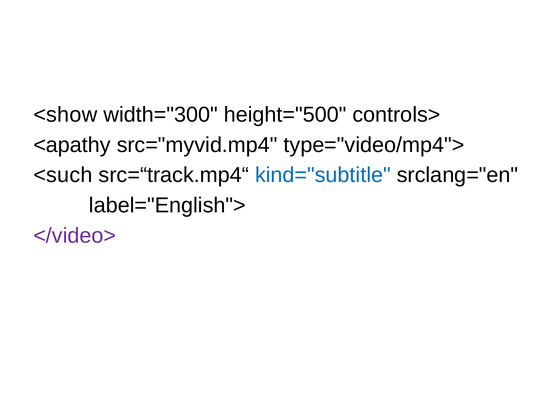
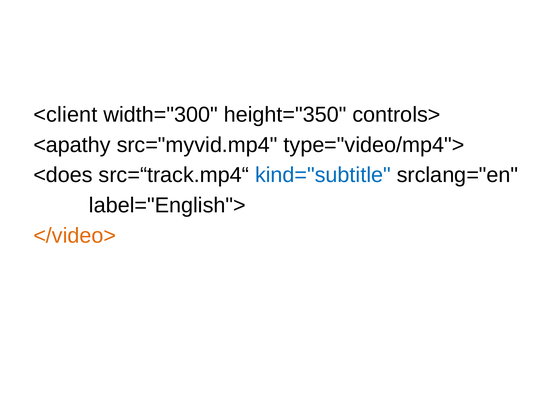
<show: <show -> <client
height="500: height="500 -> height="350
<such: <such -> <does
</video> colour: purple -> orange
